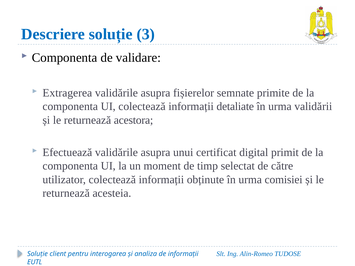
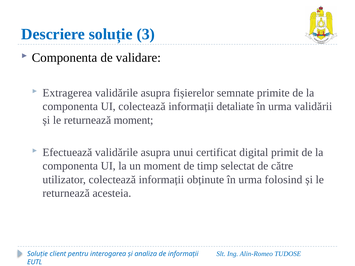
returnează acestora: acestora -> moment
comisiei: comisiei -> folosind
